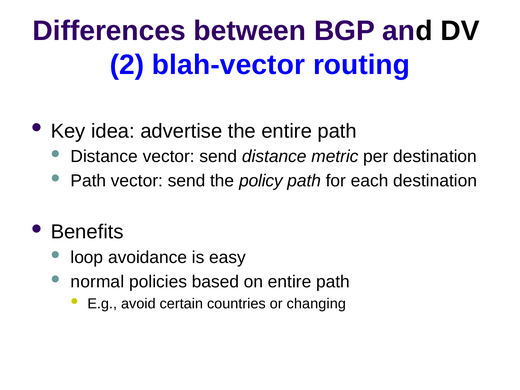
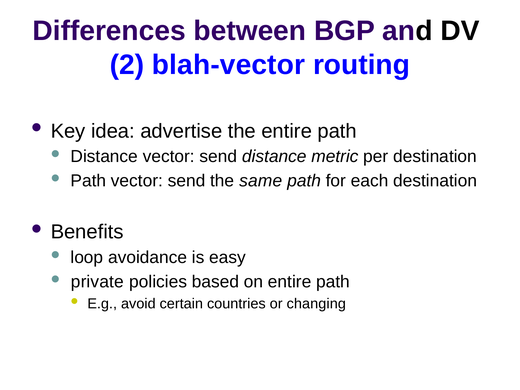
policy: policy -> same
normal: normal -> private
